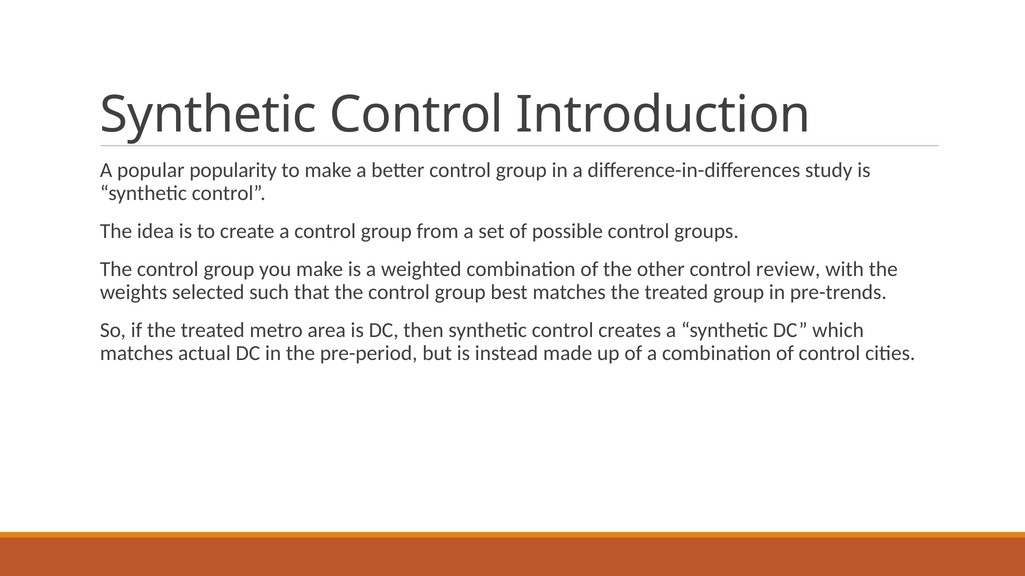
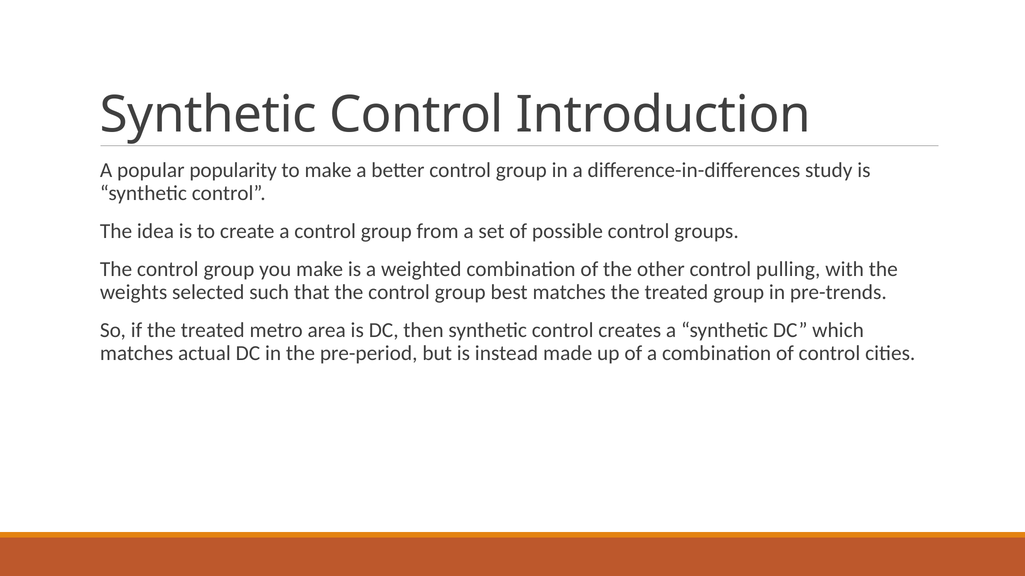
review: review -> pulling
